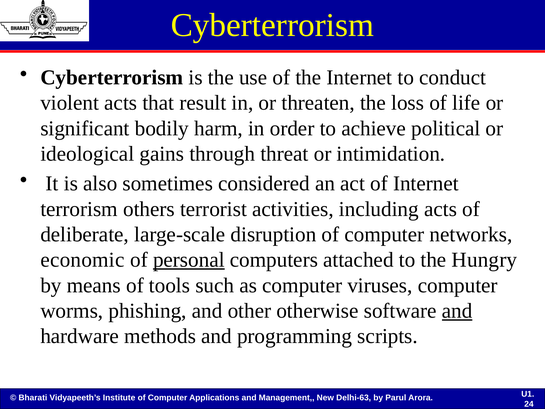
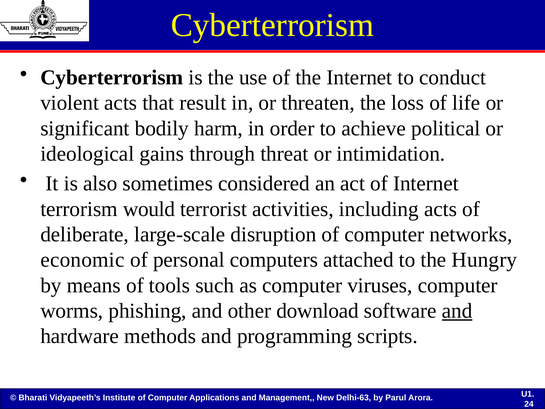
others: others -> would
personal underline: present -> none
otherwise: otherwise -> download
